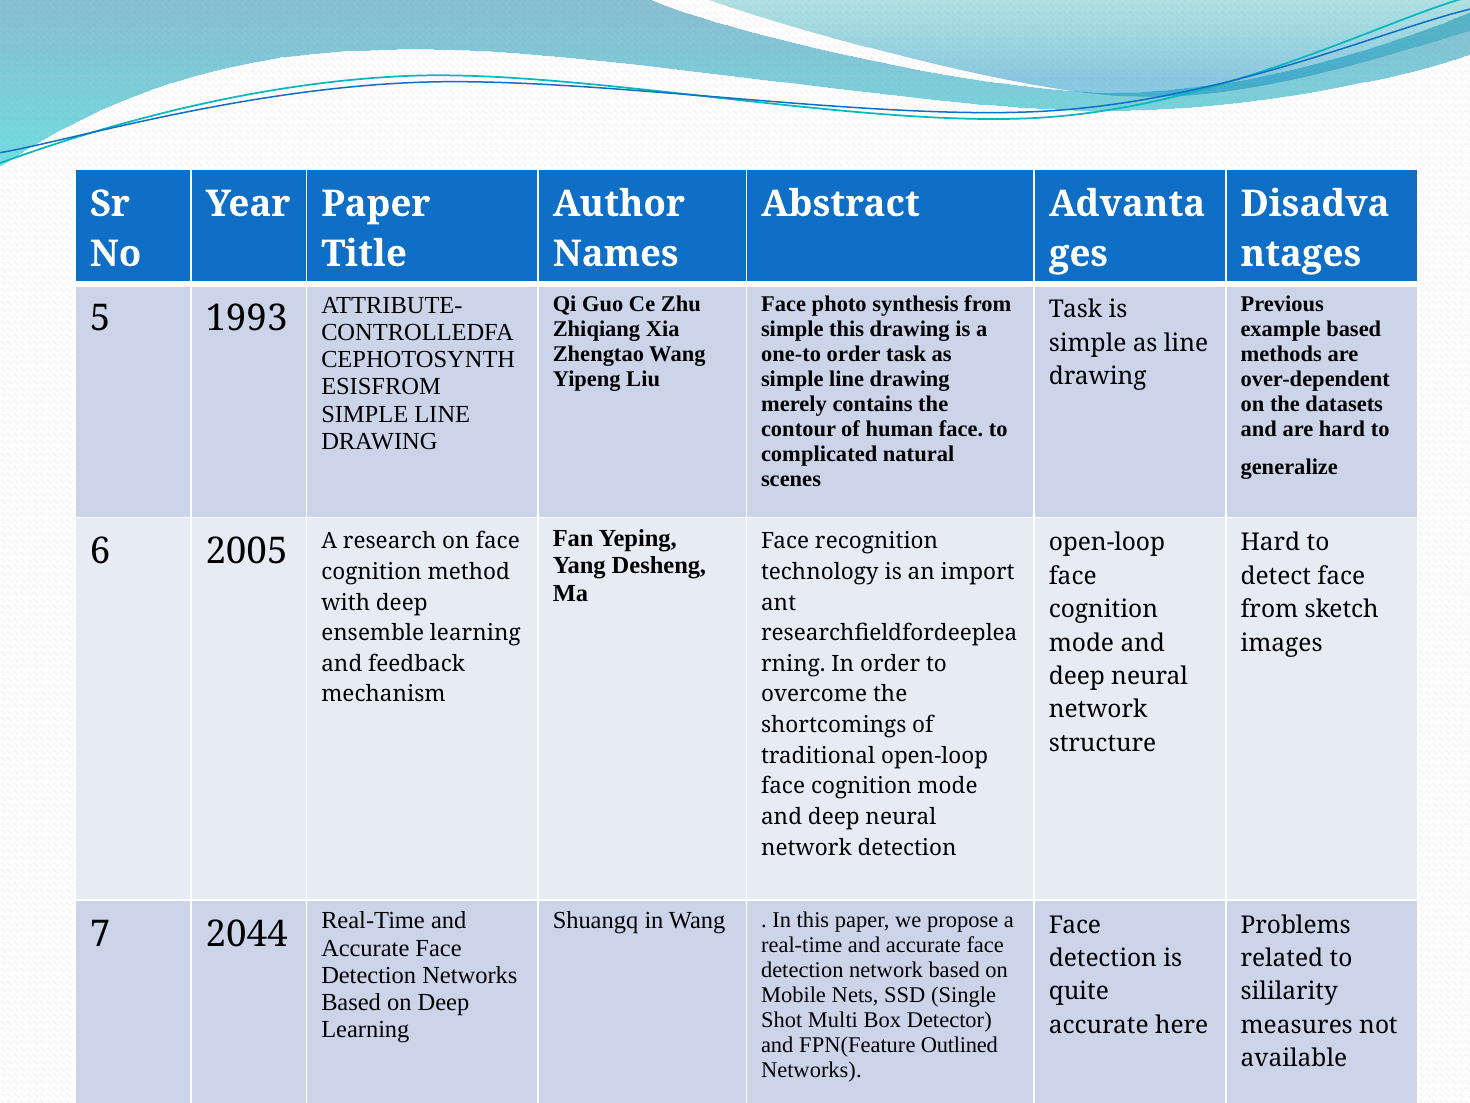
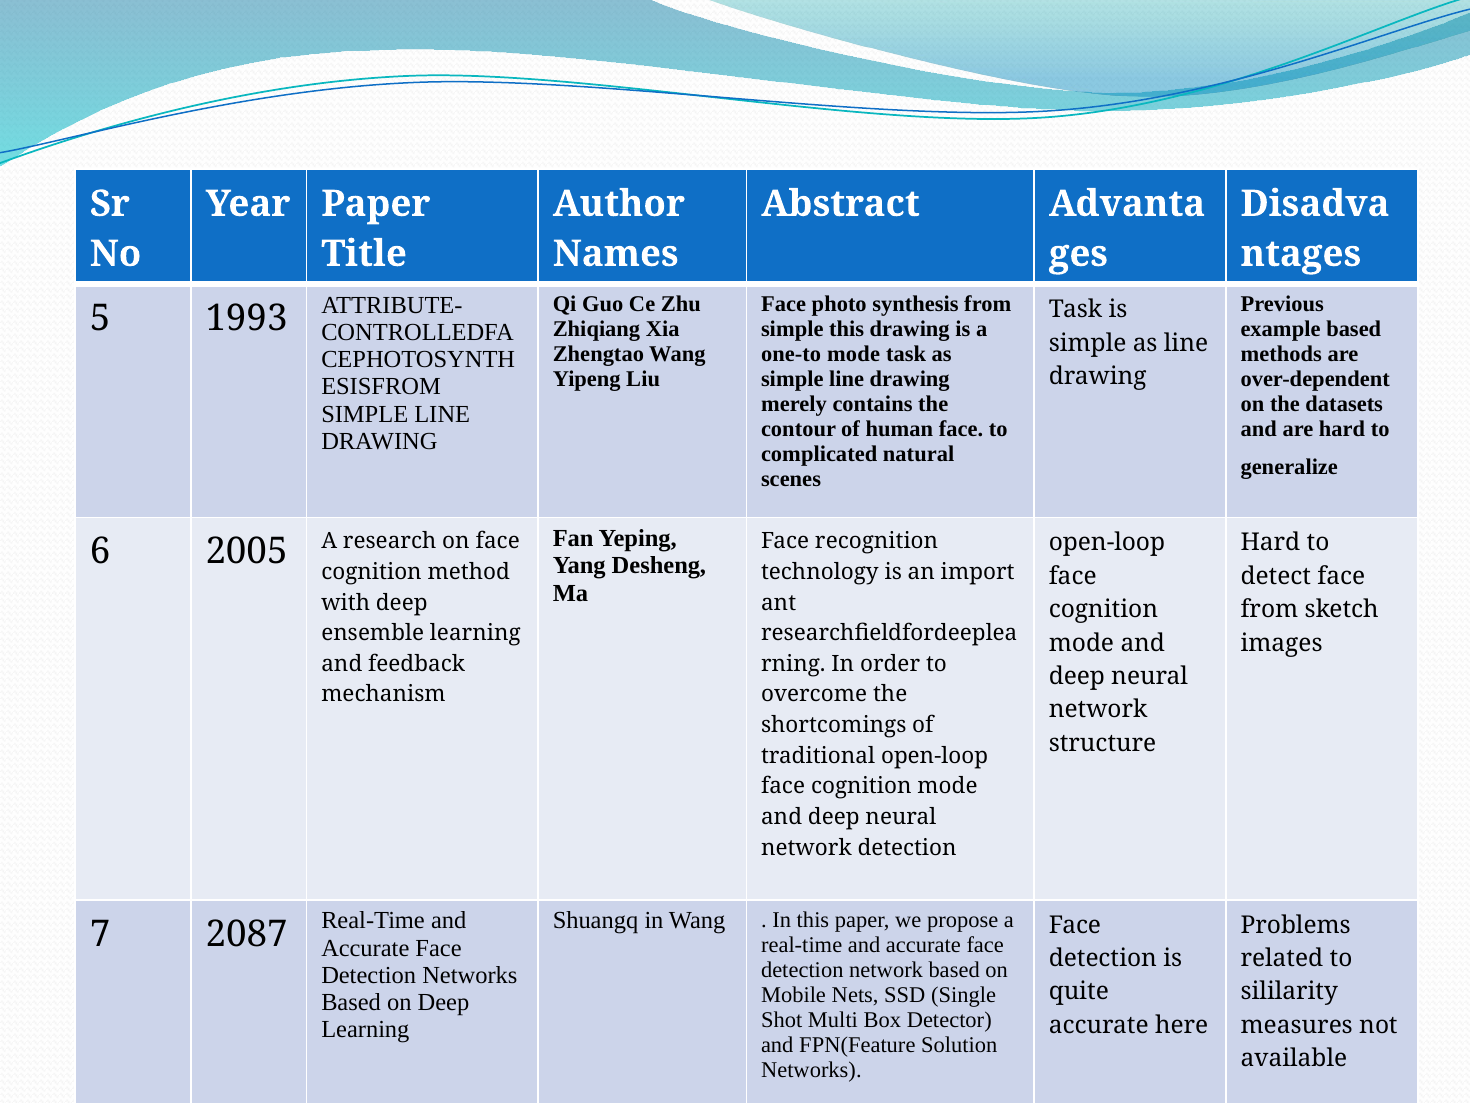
one-to order: order -> mode
2044: 2044 -> 2087
Outlined: Outlined -> Solution
